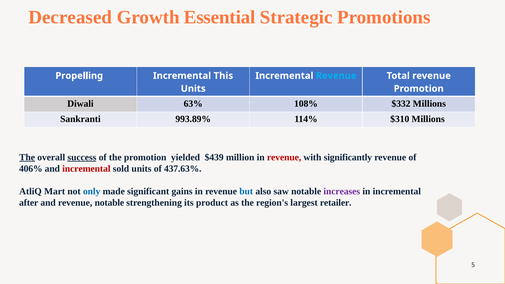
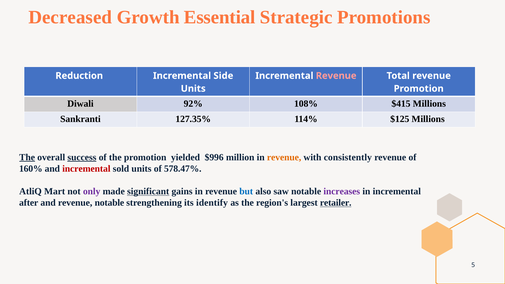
Propelling: Propelling -> Reduction
This: This -> Side
Revenue at (336, 76) colour: light blue -> pink
63%: 63% -> 92%
$332: $332 -> $415
993.89%: 993.89% -> 127.35%
$310: $310 -> $125
$439: $439 -> $996
revenue at (284, 157) colour: red -> orange
significantly: significantly -> consistently
406%: 406% -> 160%
437.63%: 437.63% -> 578.47%
only colour: blue -> purple
significant underline: none -> present
product: product -> identify
retailer underline: none -> present
